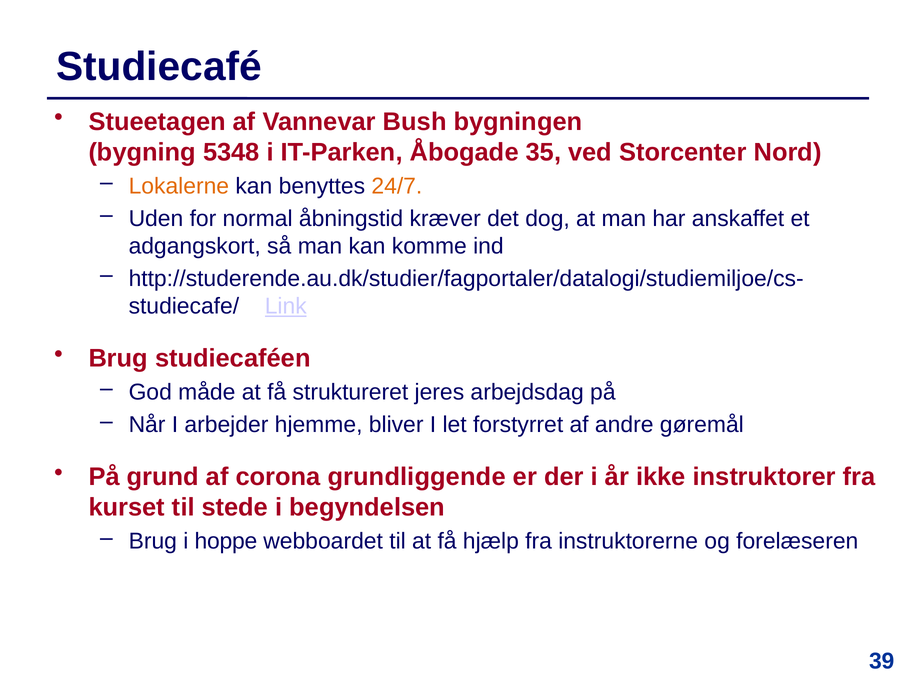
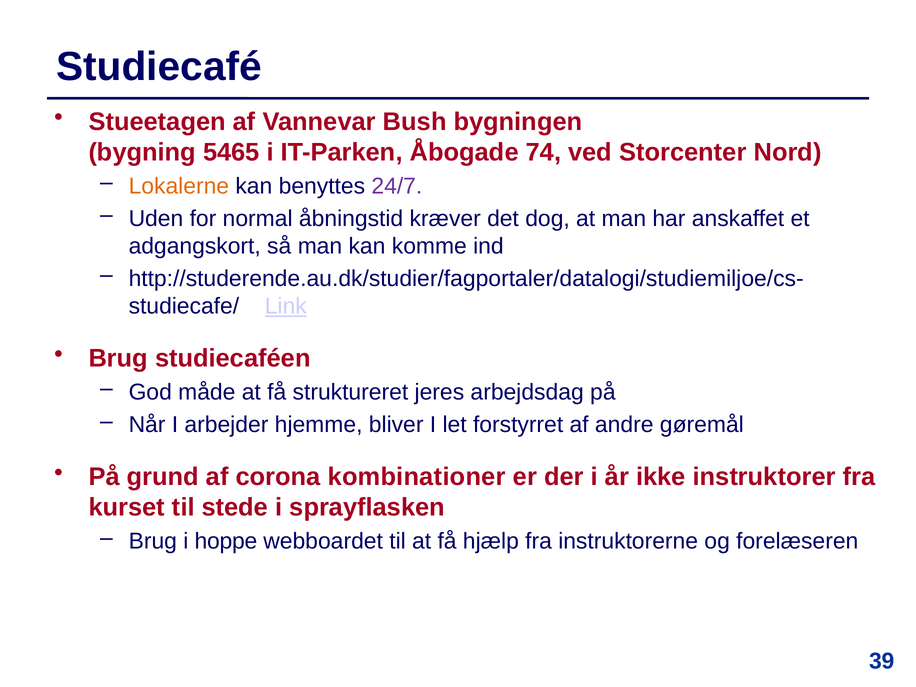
5348: 5348 -> 5465
35: 35 -> 74
24/7 colour: orange -> purple
grundliggende: grundliggende -> kombinationer
begyndelsen: begyndelsen -> sprayflasken
